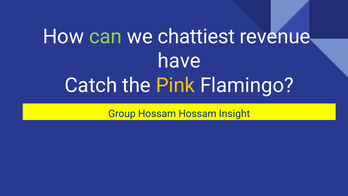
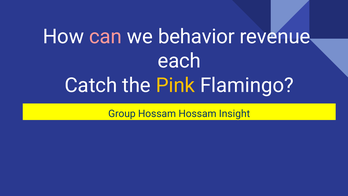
can colour: light green -> pink
chattiest: chattiest -> behavior
have: have -> each
